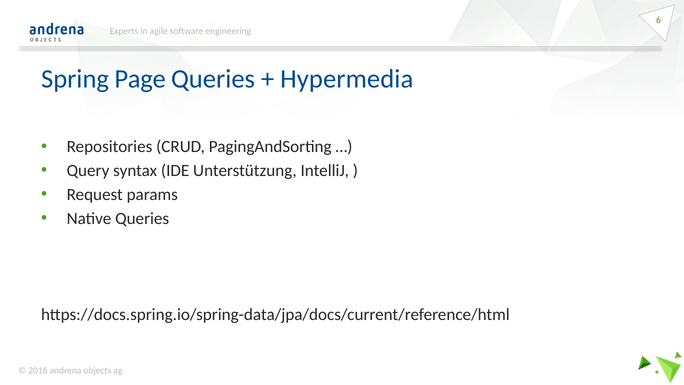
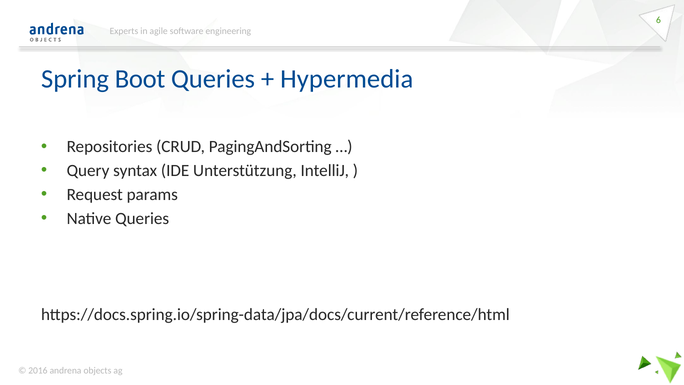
Page: Page -> Boot
